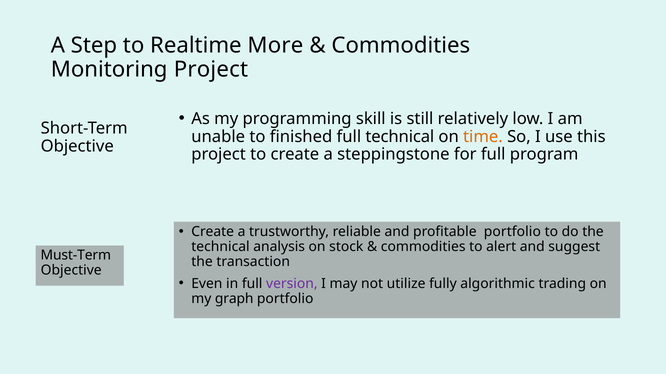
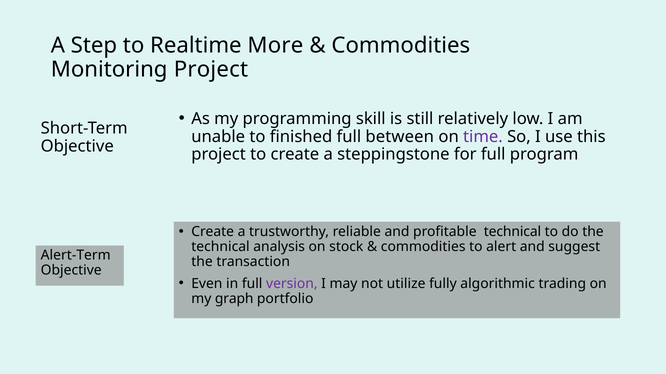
full technical: technical -> between
time colour: orange -> purple
profitable portfolio: portfolio -> technical
Must-Term: Must-Term -> Alert-Term
